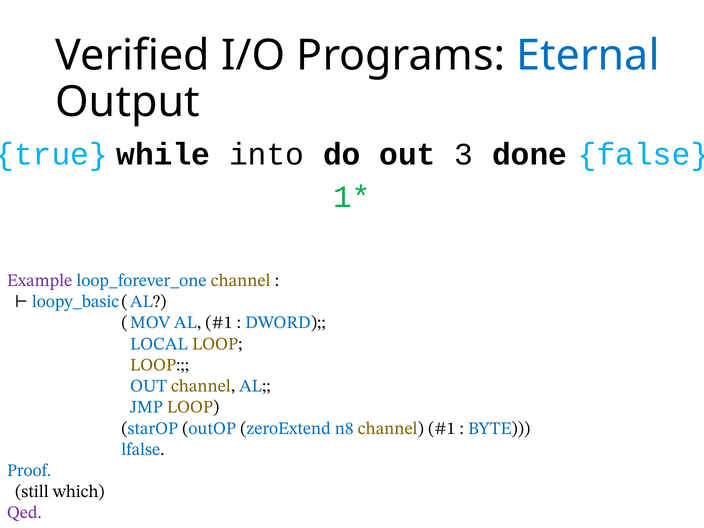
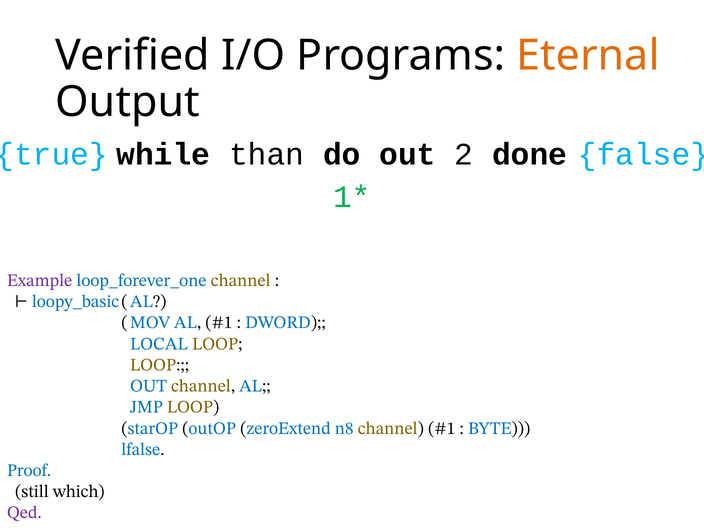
Eternal colour: blue -> orange
into: into -> than
3: 3 -> 2
